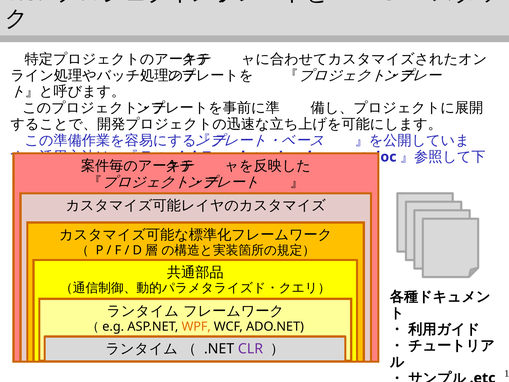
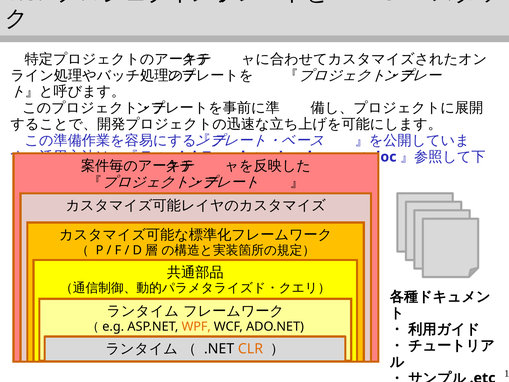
CLR colour: purple -> orange
